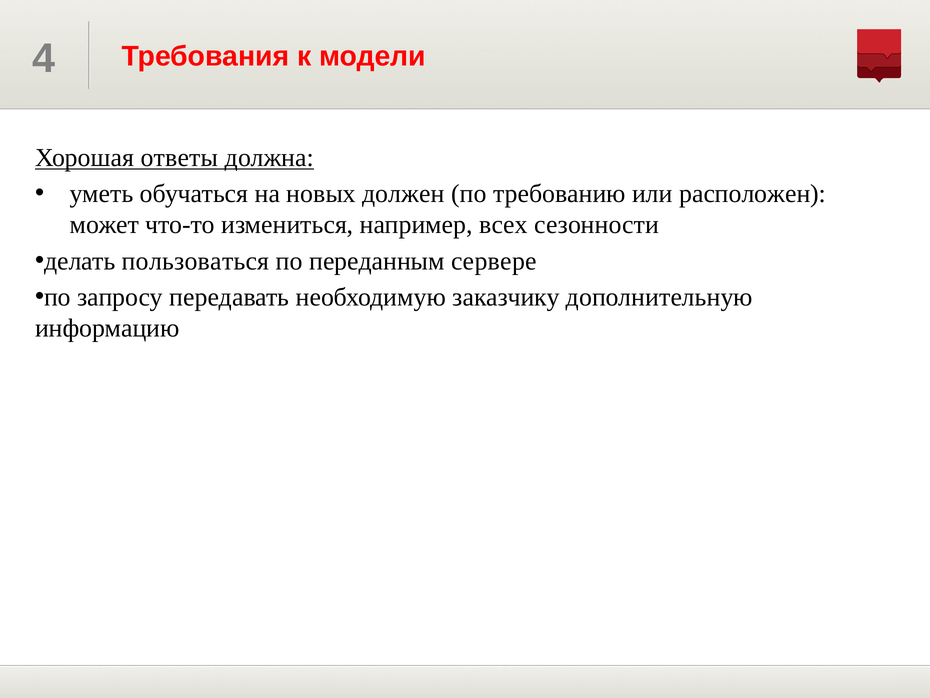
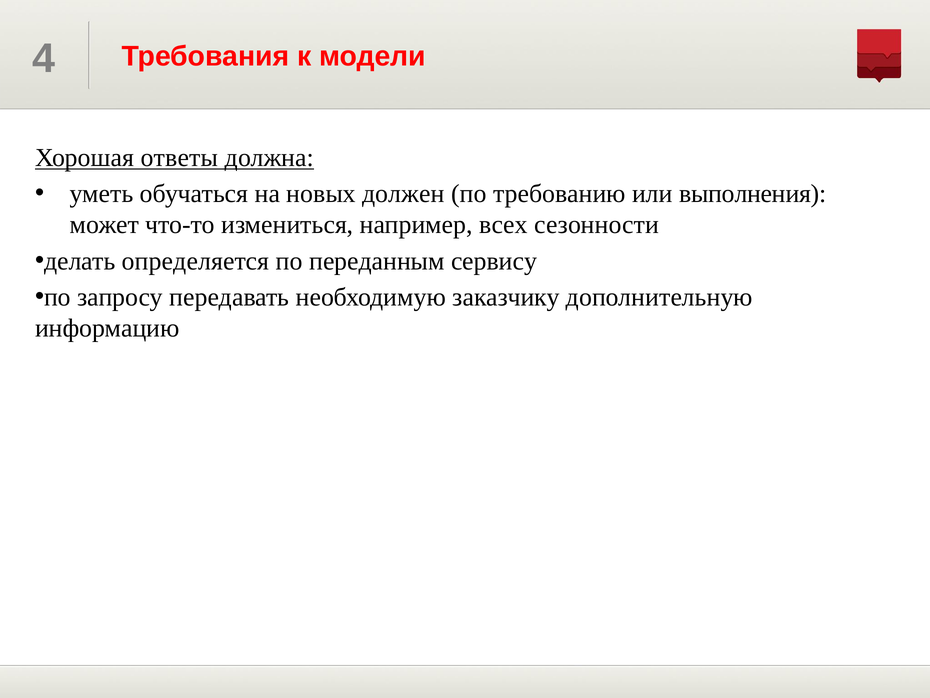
расположен: расположен -> выполнения
пользоваться: пользоваться -> определяется
сервере: сервере -> сервису
